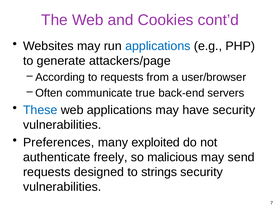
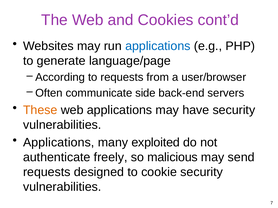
attackers/page: attackers/page -> language/page
true: true -> side
These colour: blue -> orange
Preferences at (59, 143): Preferences -> Applications
strings: strings -> cookie
